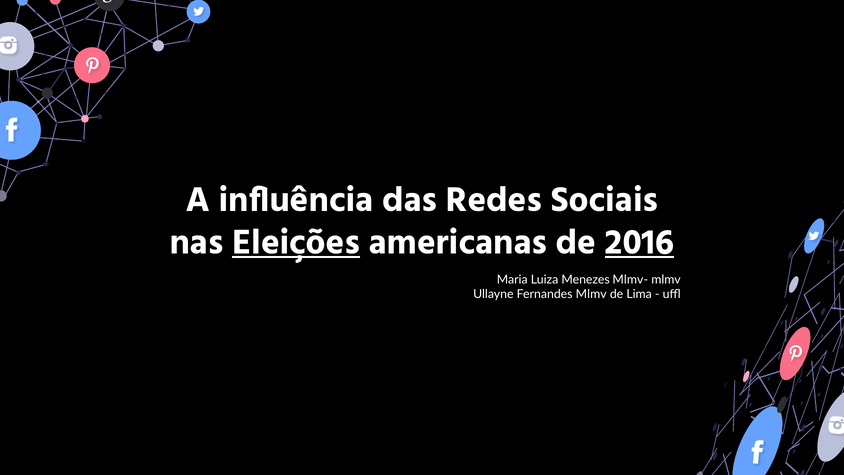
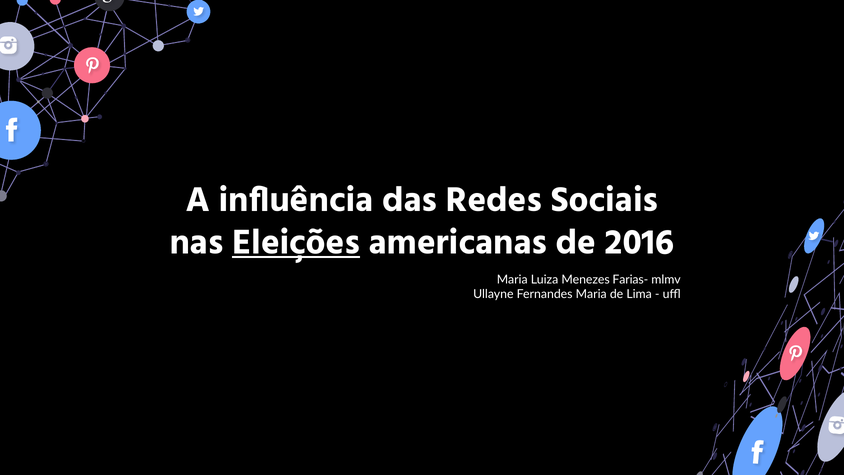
2016 underline: present -> none
Mlmv-: Mlmv- -> Farias-
Fernandes Mlmv: Mlmv -> Maria
